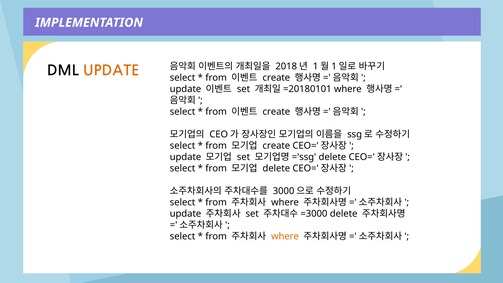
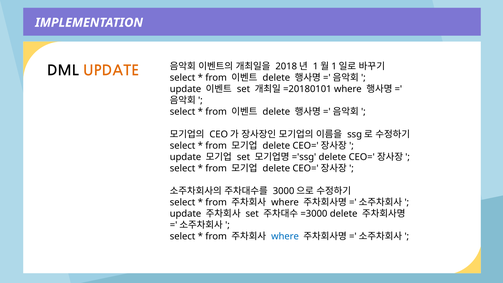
create at (276, 78): create -> delete
create at (276, 112): create -> delete
create at (276, 146): create -> delete
where at (285, 236) colour: orange -> blue
